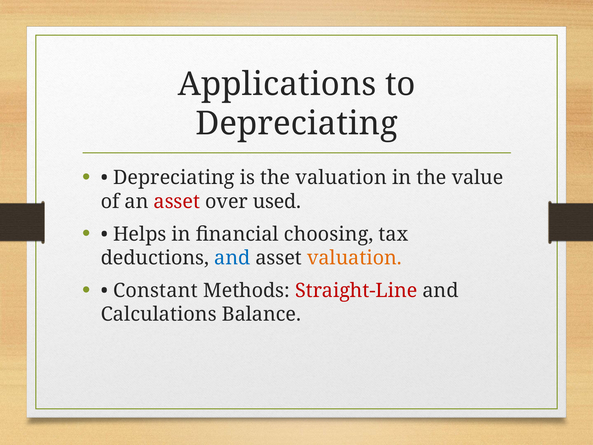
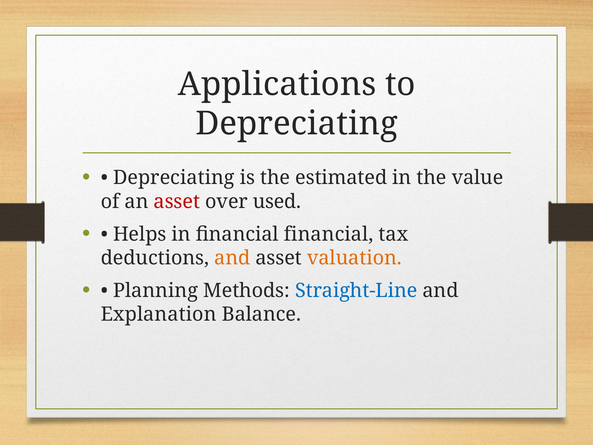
the valuation: valuation -> estimated
financial choosing: choosing -> financial
and at (232, 258) colour: blue -> orange
Constant: Constant -> Planning
Straight-Line colour: red -> blue
Calculations: Calculations -> Explanation
